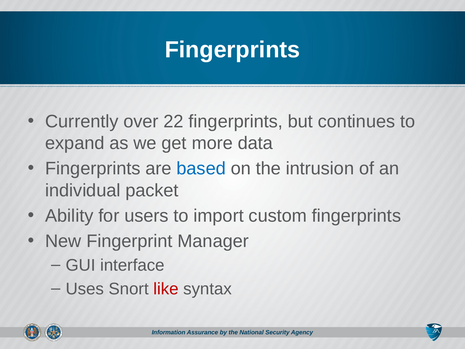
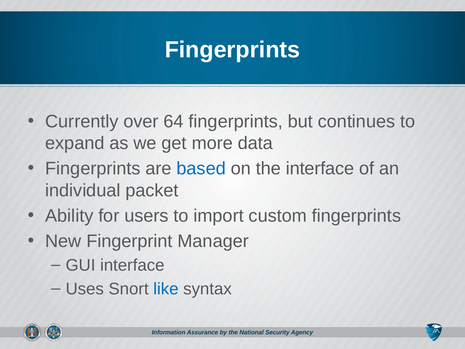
22: 22 -> 64
the intrusion: intrusion -> interface
like colour: red -> blue
